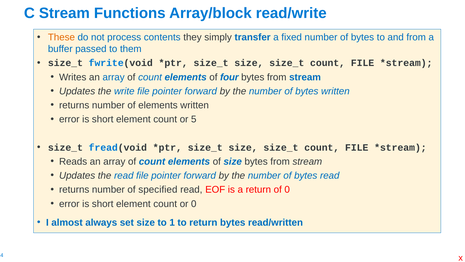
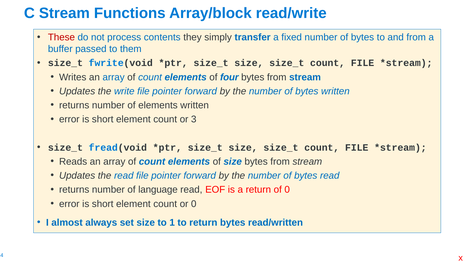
These colour: orange -> red
5: 5 -> 3
specified: specified -> language
